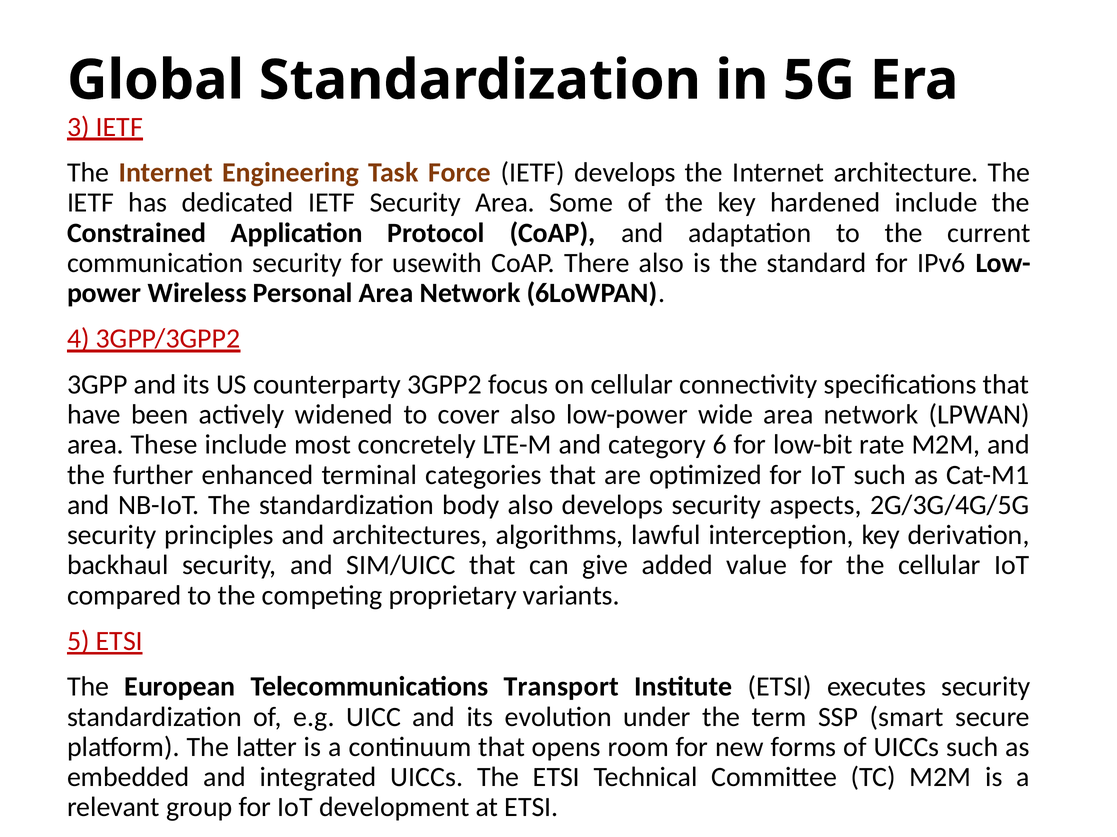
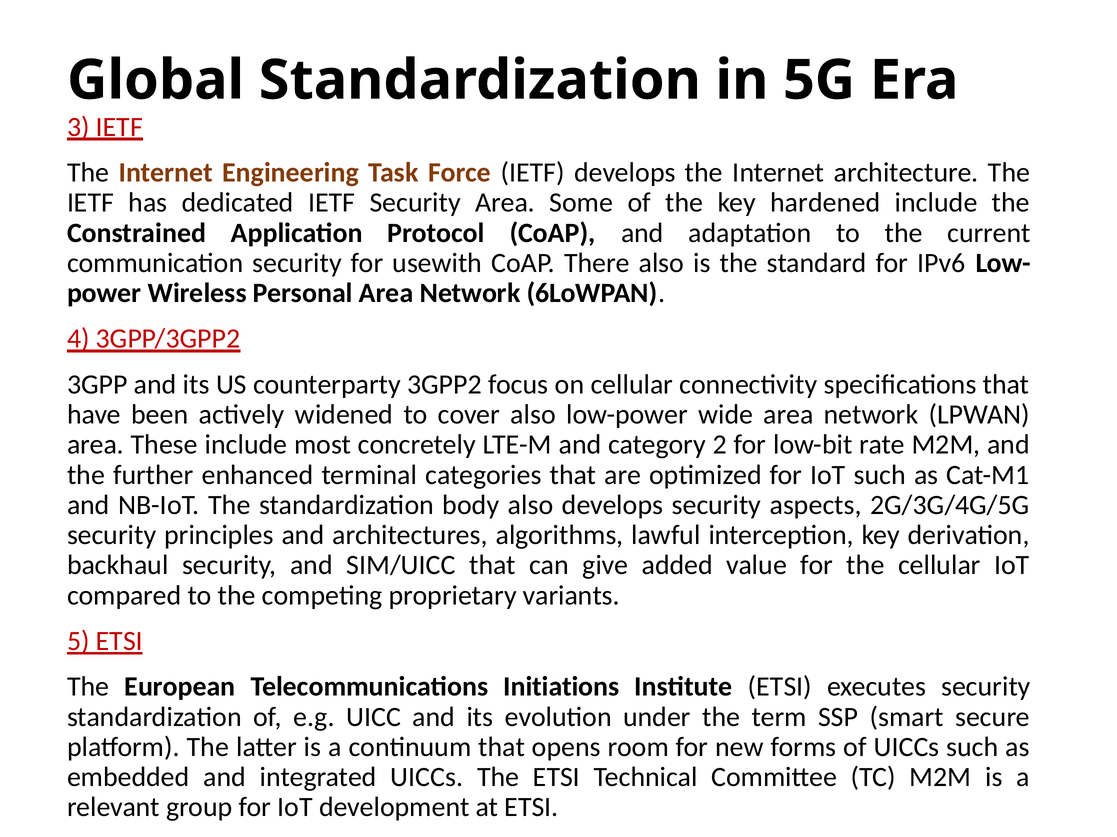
6: 6 -> 2
Transport: Transport -> Initiations
